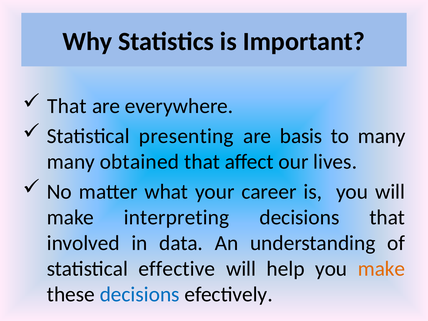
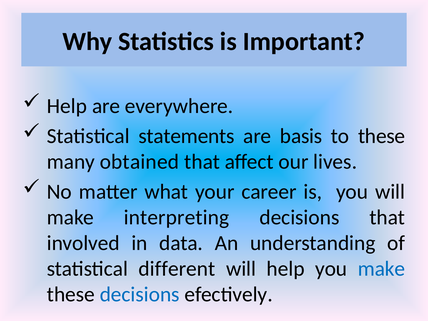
That at (67, 106): That -> Help
presenting: presenting -> statements
to many: many -> these
effective: effective -> different
make at (381, 269) colour: orange -> blue
